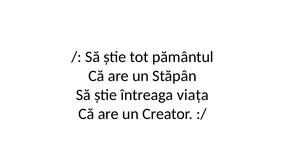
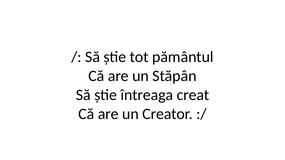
viața: viața -> creat
